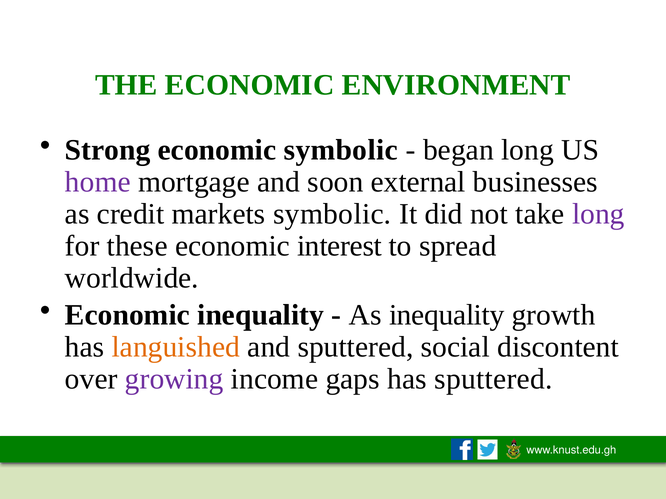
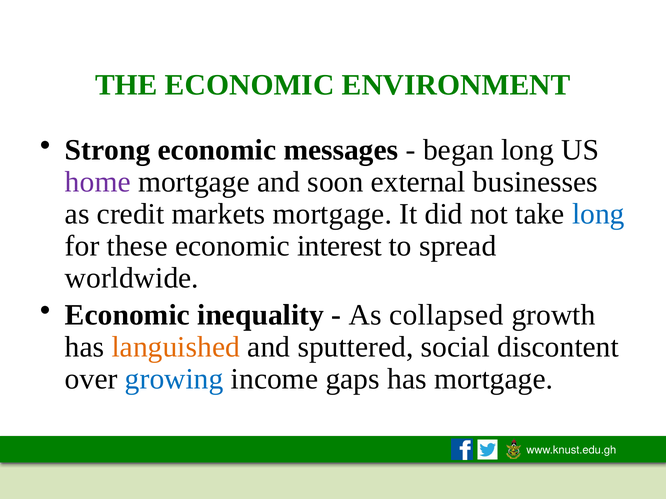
economic symbolic: symbolic -> messages
markets symbolic: symbolic -> mortgage
long at (598, 214) colour: purple -> blue
As inequality: inequality -> collapsed
growing colour: purple -> blue
has sputtered: sputtered -> mortgage
